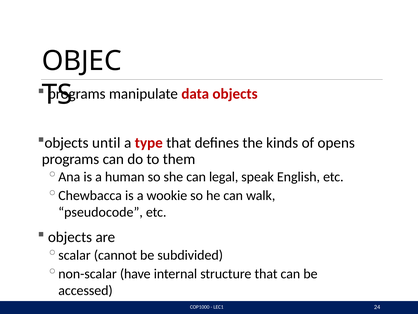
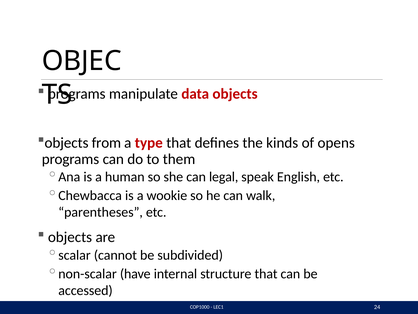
until: until -> from
pseudocode: pseudocode -> parentheses
